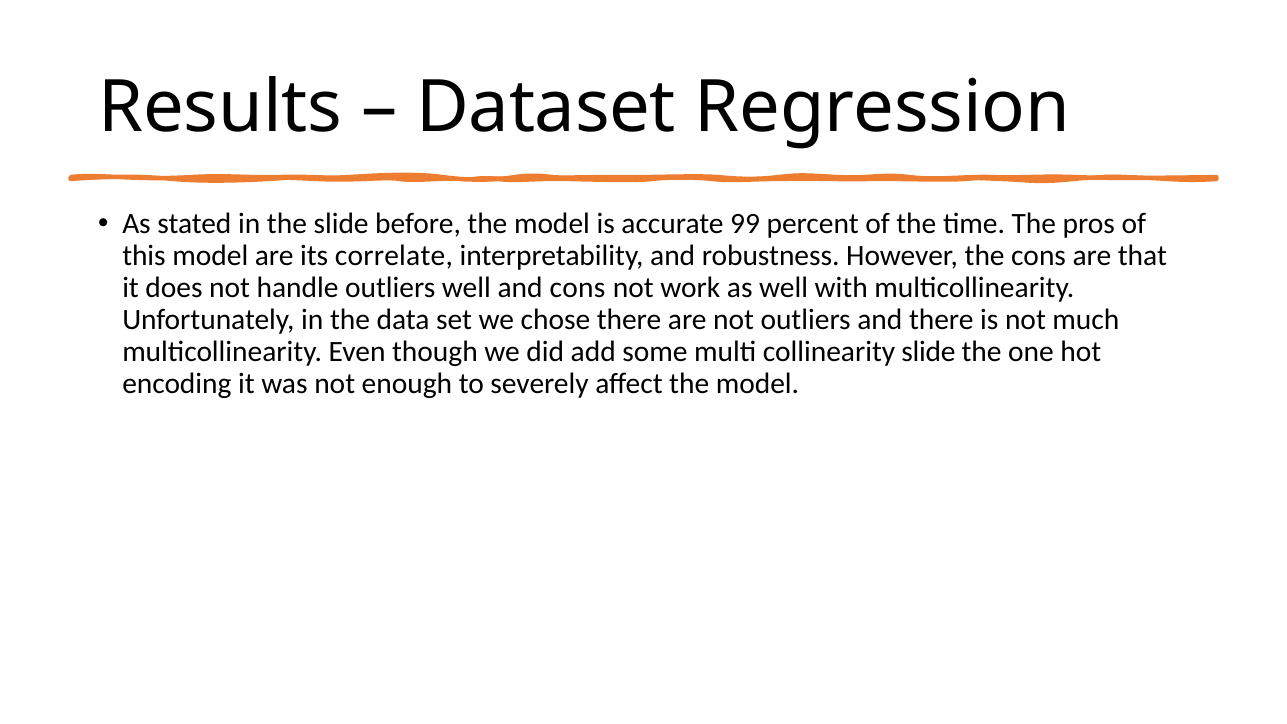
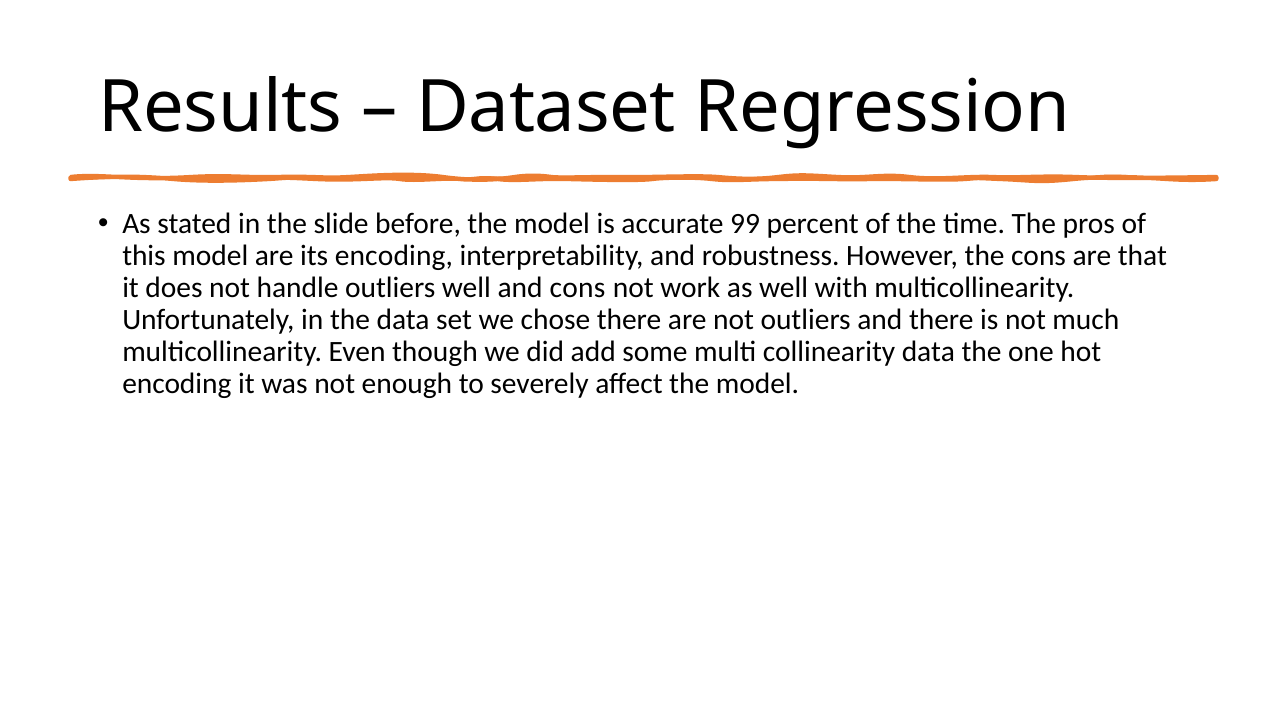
its correlate: correlate -> encoding
collinearity slide: slide -> data
